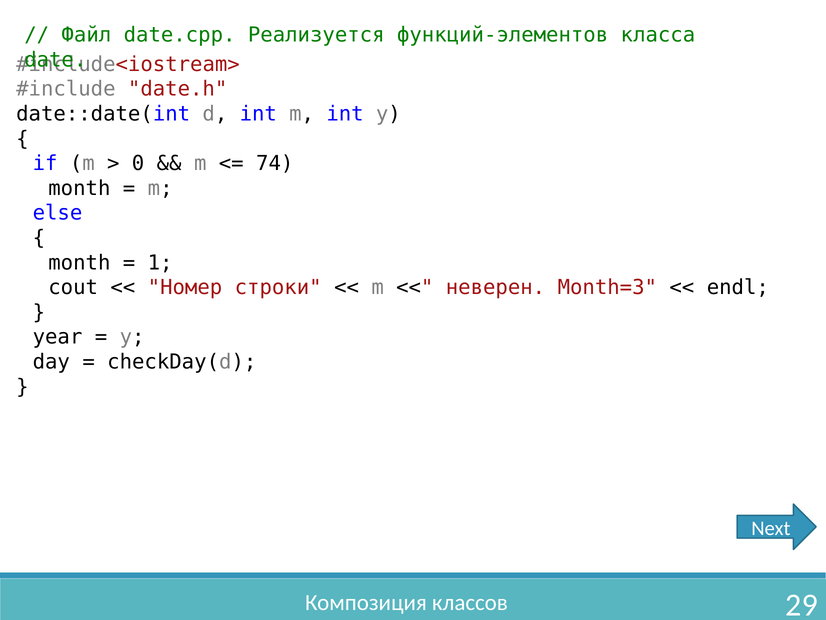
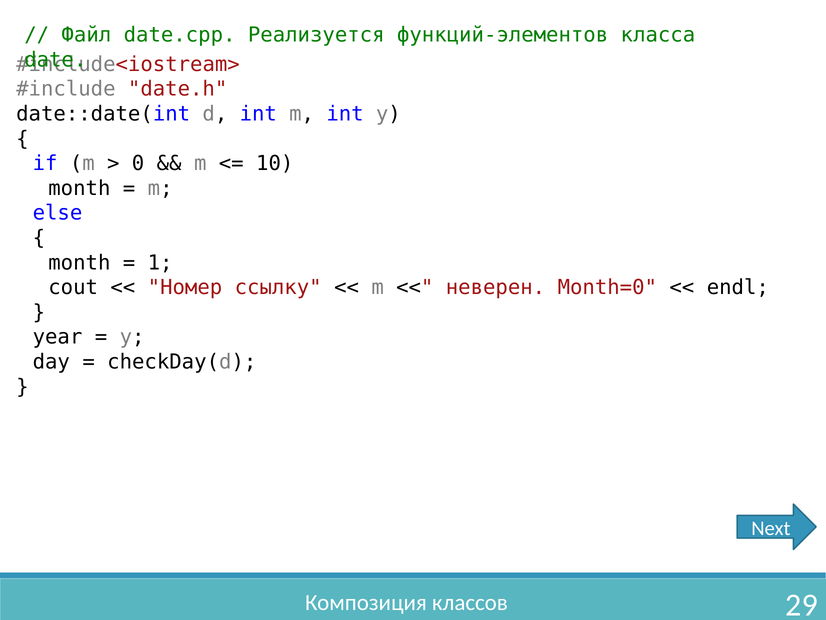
74: 74 -> 10
строки: строки -> ссылку
Month=3: Month=3 -> Month=0
